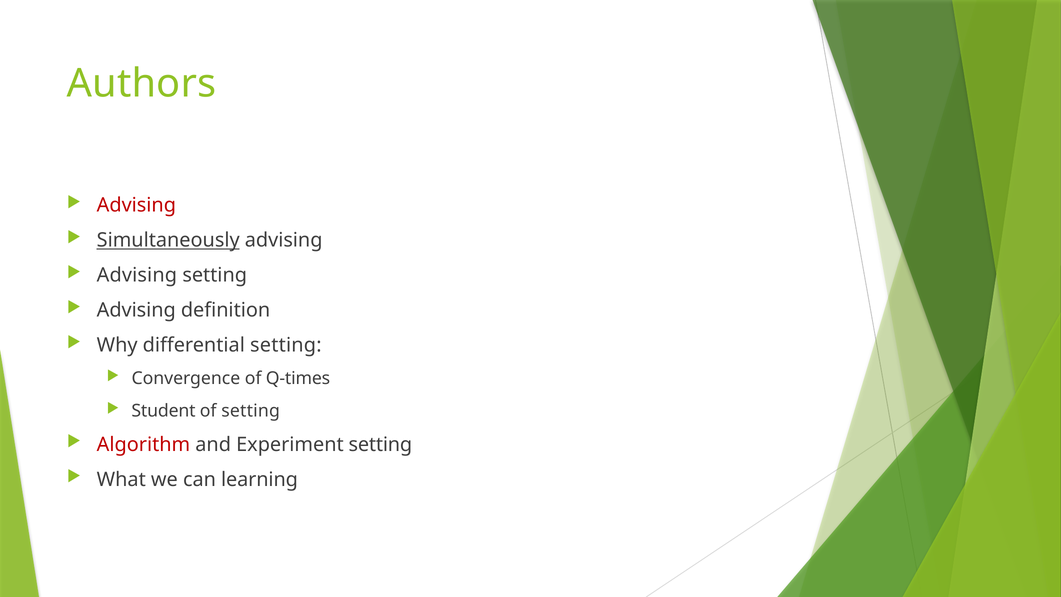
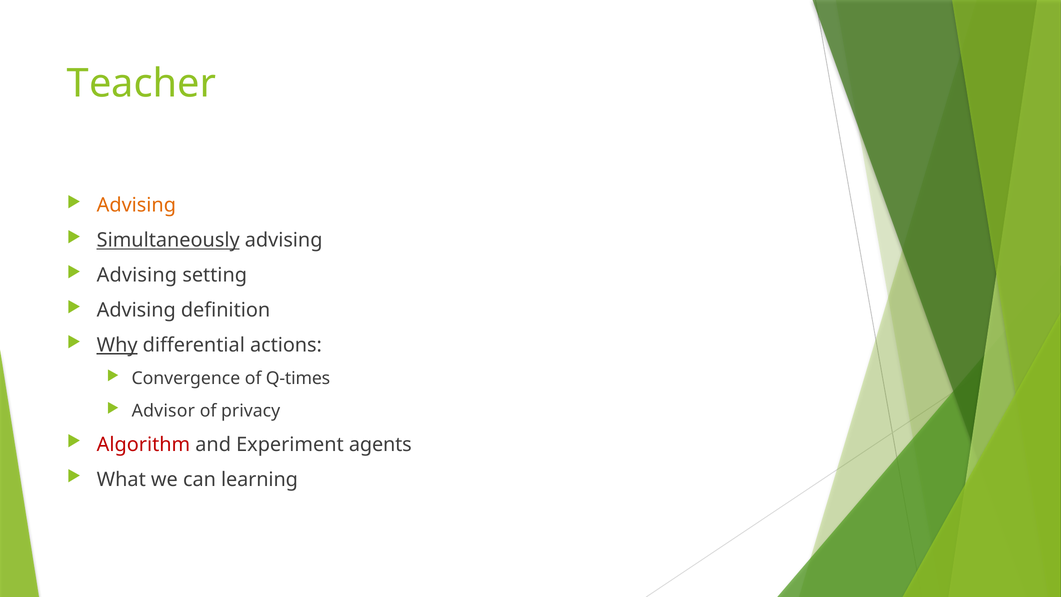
Authors: Authors -> Teacher
Advising at (136, 205) colour: red -> orange
Why underline: none -> present
differential setting: setting -> actions
Student: Student -> Advisor
of setting: setting -> privacy
Experiment setting: setting -> agents
